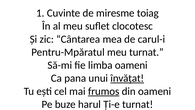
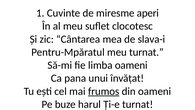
toiag: toiag -> aperi
carul-i: carul-i -> slava-i
învățat underline: present -> none
